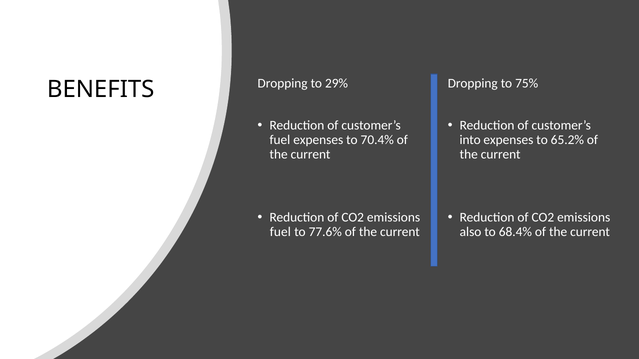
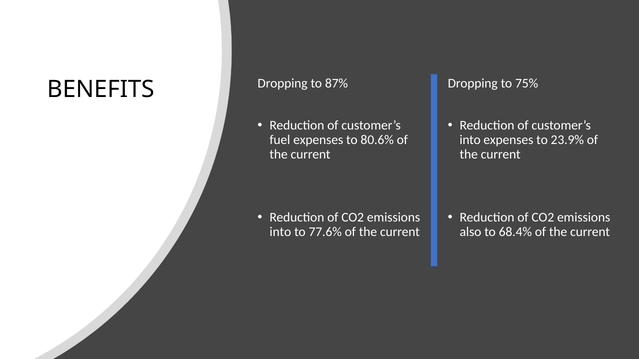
29%: 29% -> 87%
70.4%: 70.4% -> 80.6%
65.2%: 65.2% -> 23.9%
fuel at (280, 232): fuel -> into
